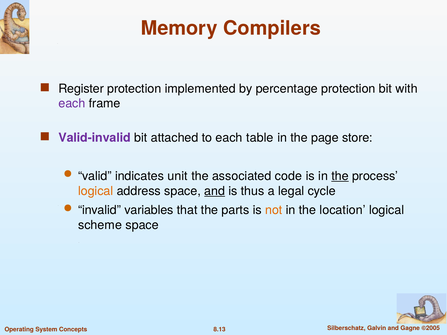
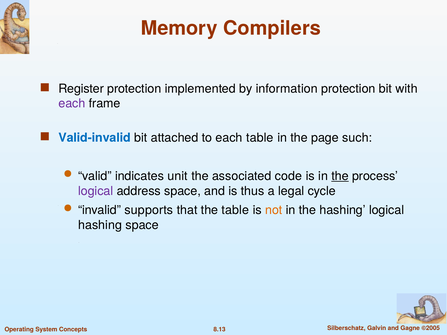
percentage: percentage -> information
Valid-invalid colour: purple -> blue
store: store -> such
logical at (96, 191) colour: orange -> purple
and at (215, 191) underline: present -> none
variables: variables -> supports
the parts: parts -> table
the location: location -> hashing
scheme at (100, 225): scheme -> hashing
